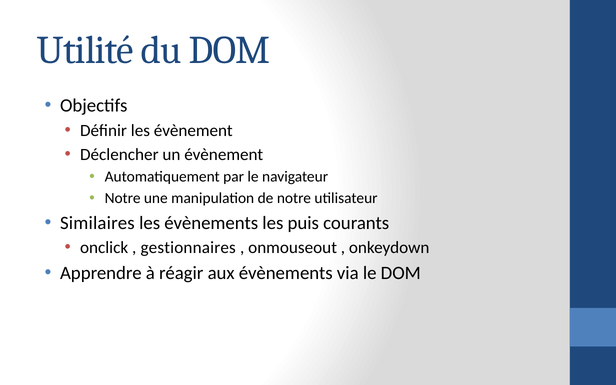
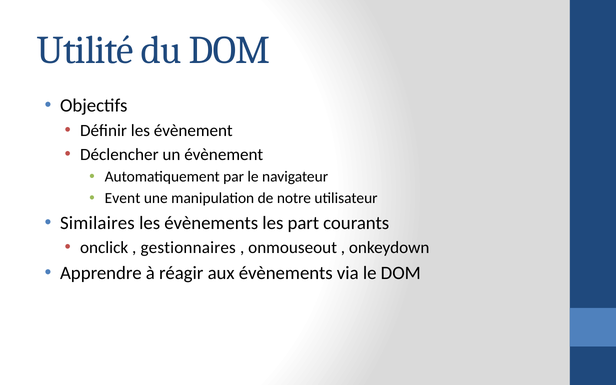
Notre at (123, 198): Notre -> Event
puis: puis -> part
